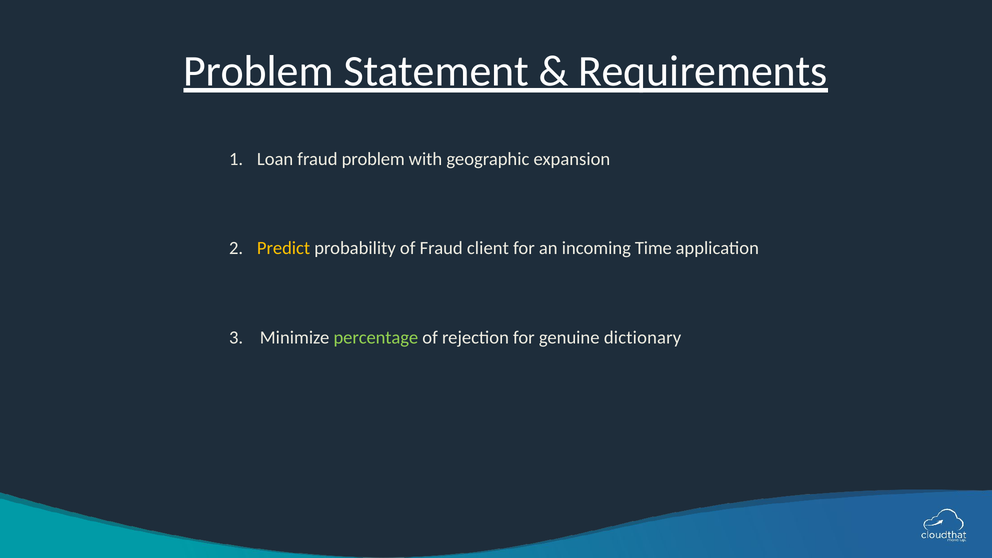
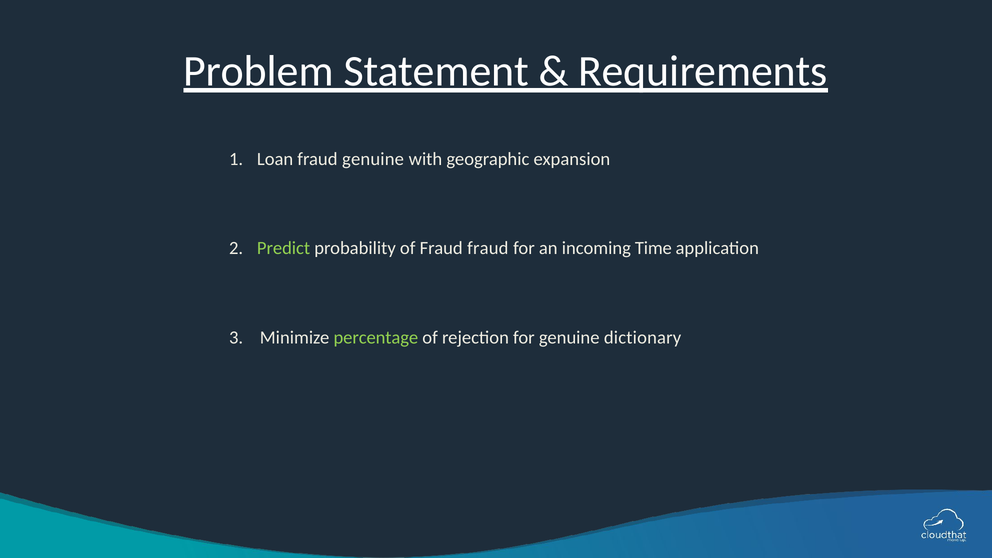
fraud problem: problem -> genuine
Predict colour: yellow -> light green
Fraud client: client -> fraud
